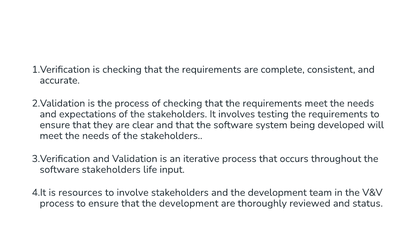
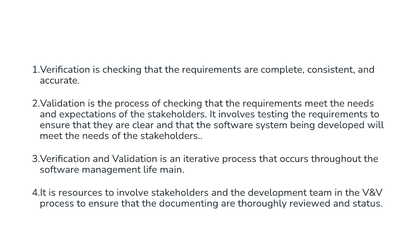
software stakeholders: stakeholders -> management
input: input -> main
that the development: development -> documenting
